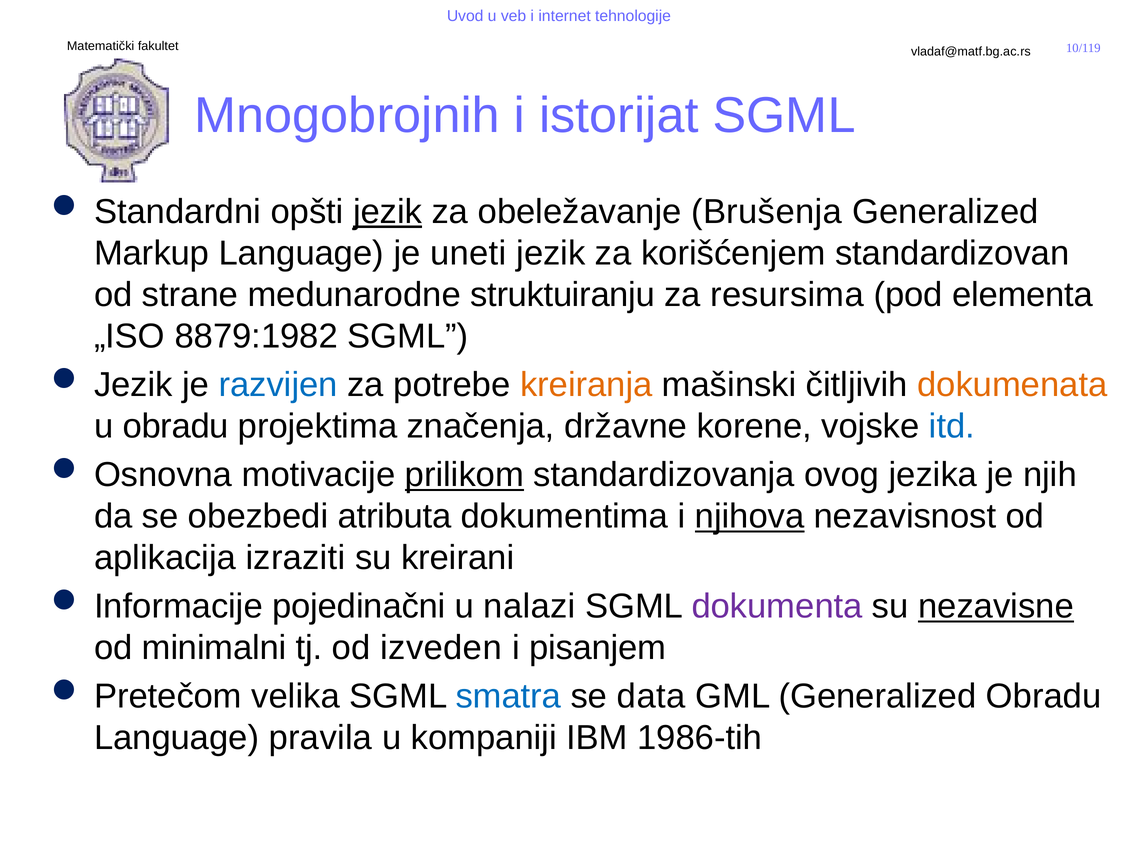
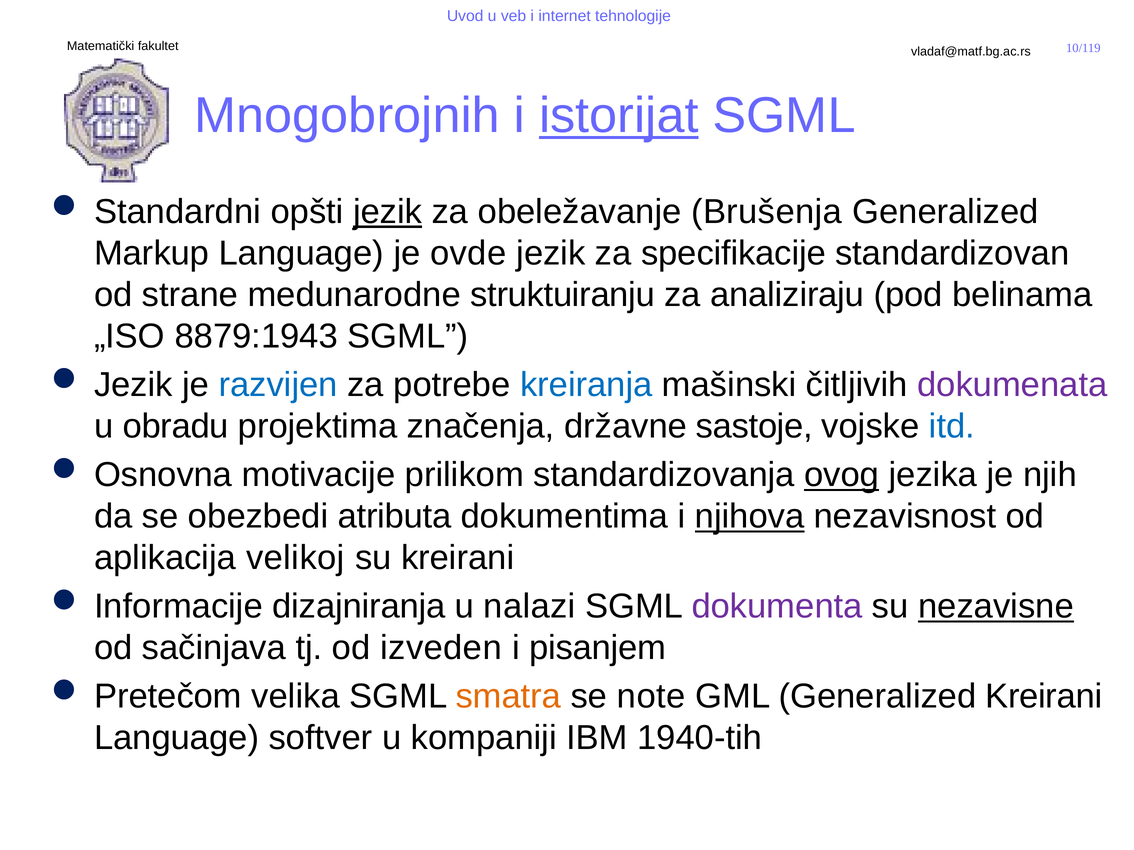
istorijat underline: none -> present
uneti: uneti -> ovde
korišćenjem: korišćenjem -> specifikacije
resursima: resursima -> analiziraju
elementa: elementa -> belinama
8879:1982: 8879:1982 -> 8879:1943
kreiranja colour: orange -> blue
dokumenata colour: orange -> purple
korene: korene -> sastoje
prilikom underline: present -> none
ovog underline: none -> present
izraziti: izraziti -> velikoj
pojedinačni: pojedinačni -> dizajniranja
minimalni: minimalni -> sačinjava
smatra colour: blue -> orange
data: data -> note
Generalized Obradu: Obradu -> Kreirani
pravila: pravila -> softver
1986-tih: 1986-tih -> 1940-tih
